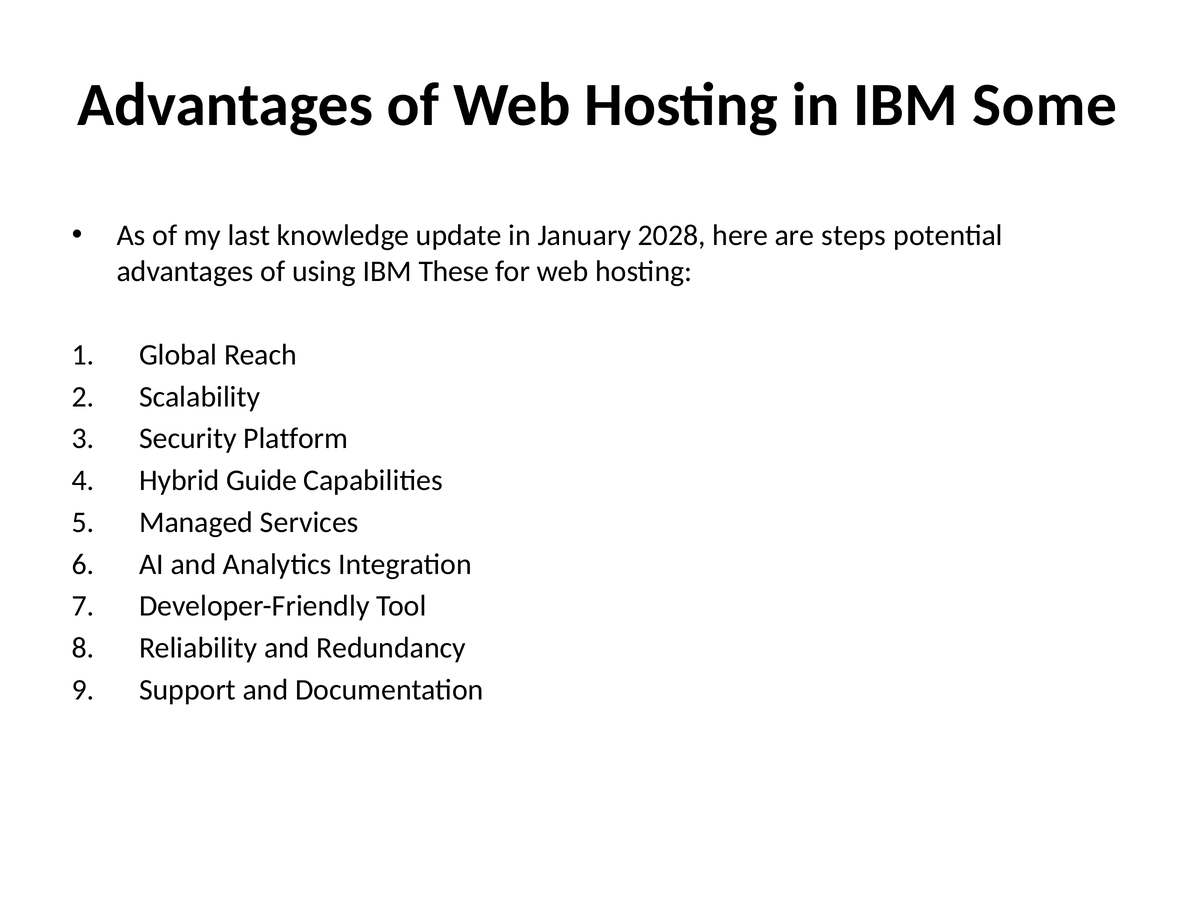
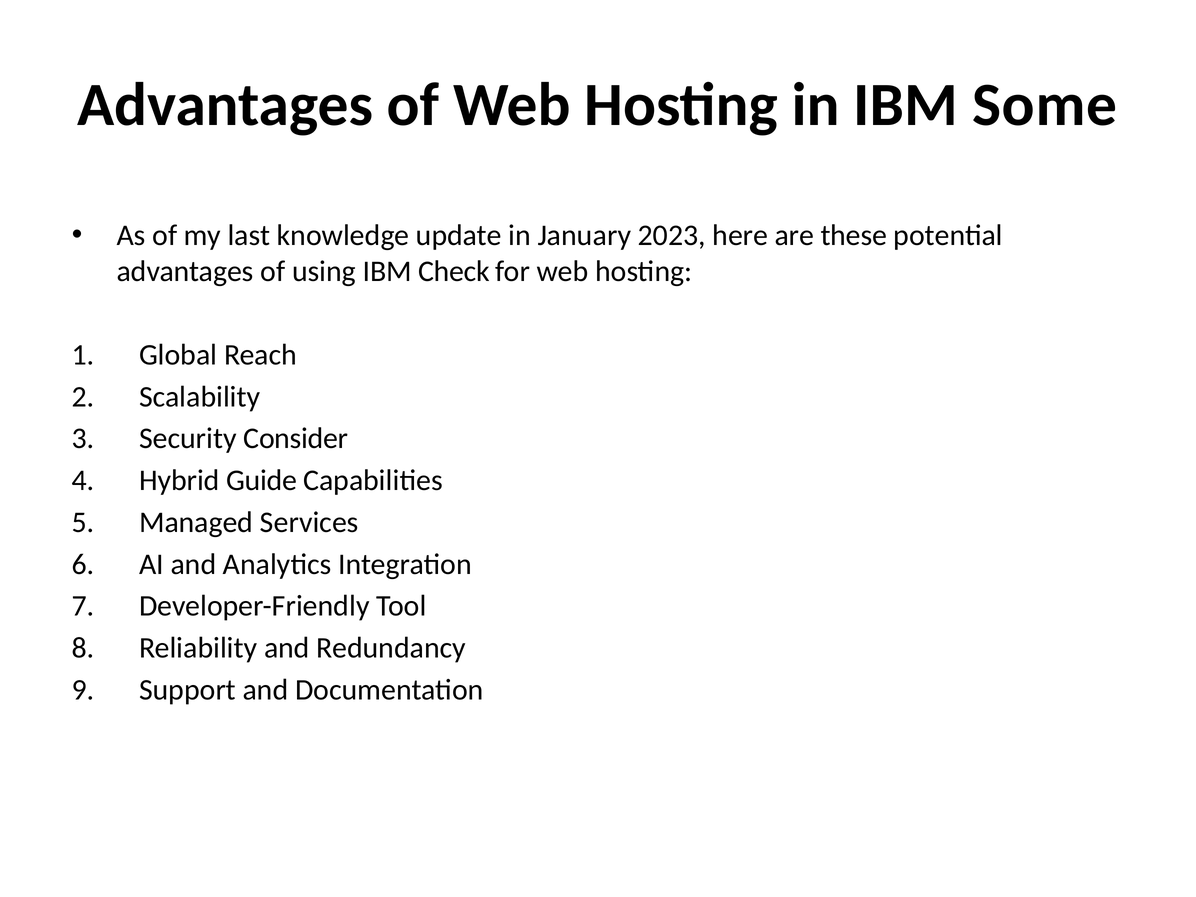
2028: 2028 -> 2023
steps: steps -> these
These: These -> Check
Platform: Platform -> Consider
